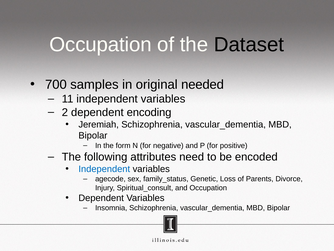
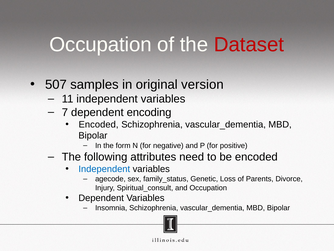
Dataset colour: black -> red
700: 700 -> 507
needed: needed -> version
2: 2 -> 7
Jeremiah at (99, 124): Jeremiah -> Encoded
